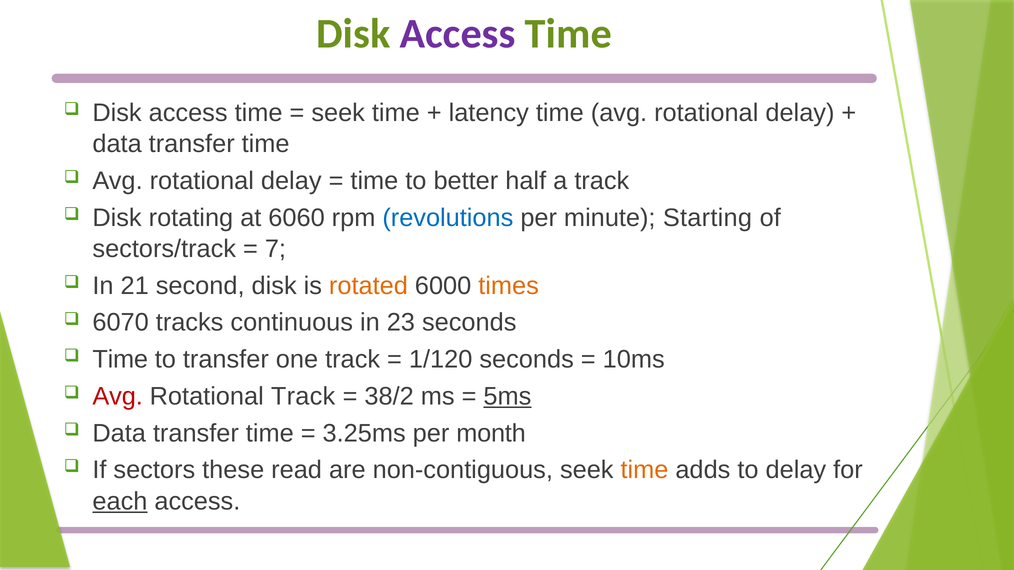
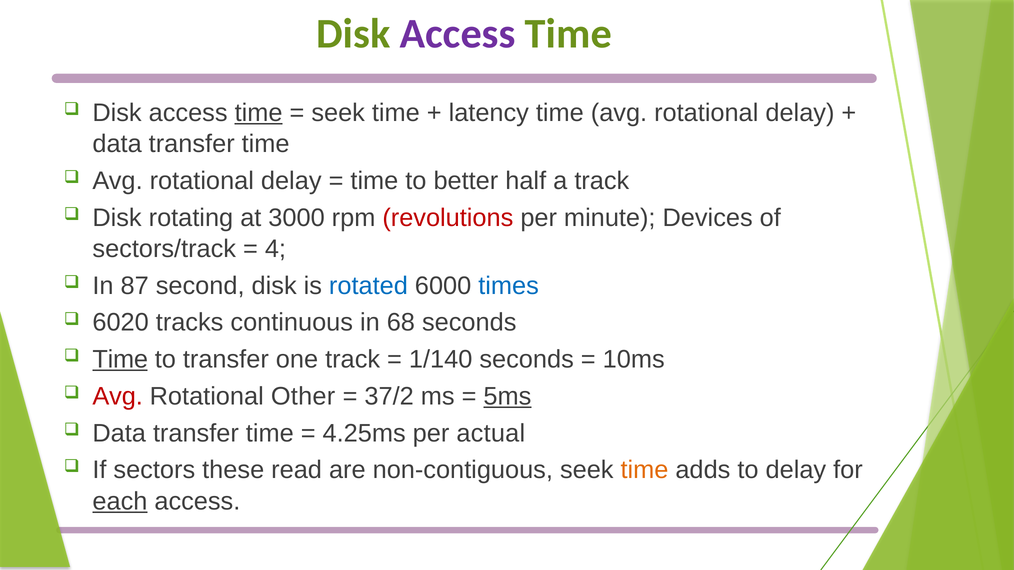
time at (259, 113) underline: none -> present
6060: 6060 -> 3000
revolutions colour: blue -> red
Starting: Starting -> Devices
7: 7 -> 4
21: 21 -> 87
rotated colour: orange -> blue
times colour: orange -> blue
6070: 6070 -> 6020
23: 23 -> 68
Time at (120, 360) underline: none -> present
1/120: 1/120 -> 1/140
Rotational Track: Track -> Other
38/2: 38/2 -> 37/2
3.25ms: 3.25ms -> 4.25ms
month: month -> actual
